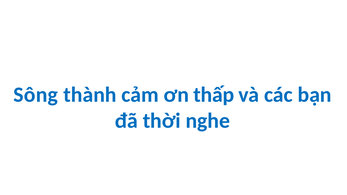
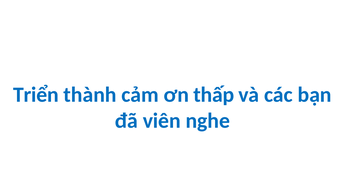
Sông: Sông -> Triển
thời: thời -> viên
